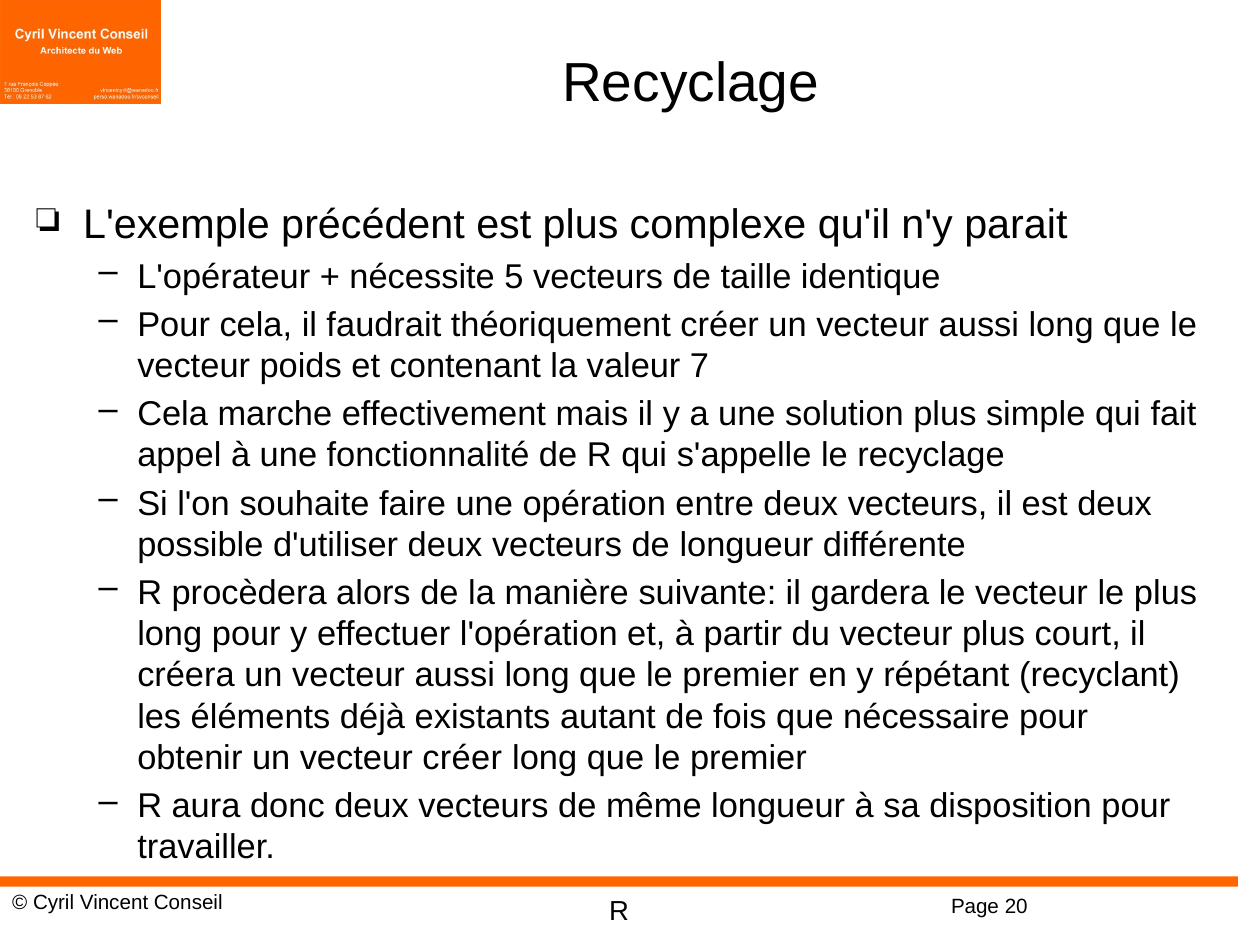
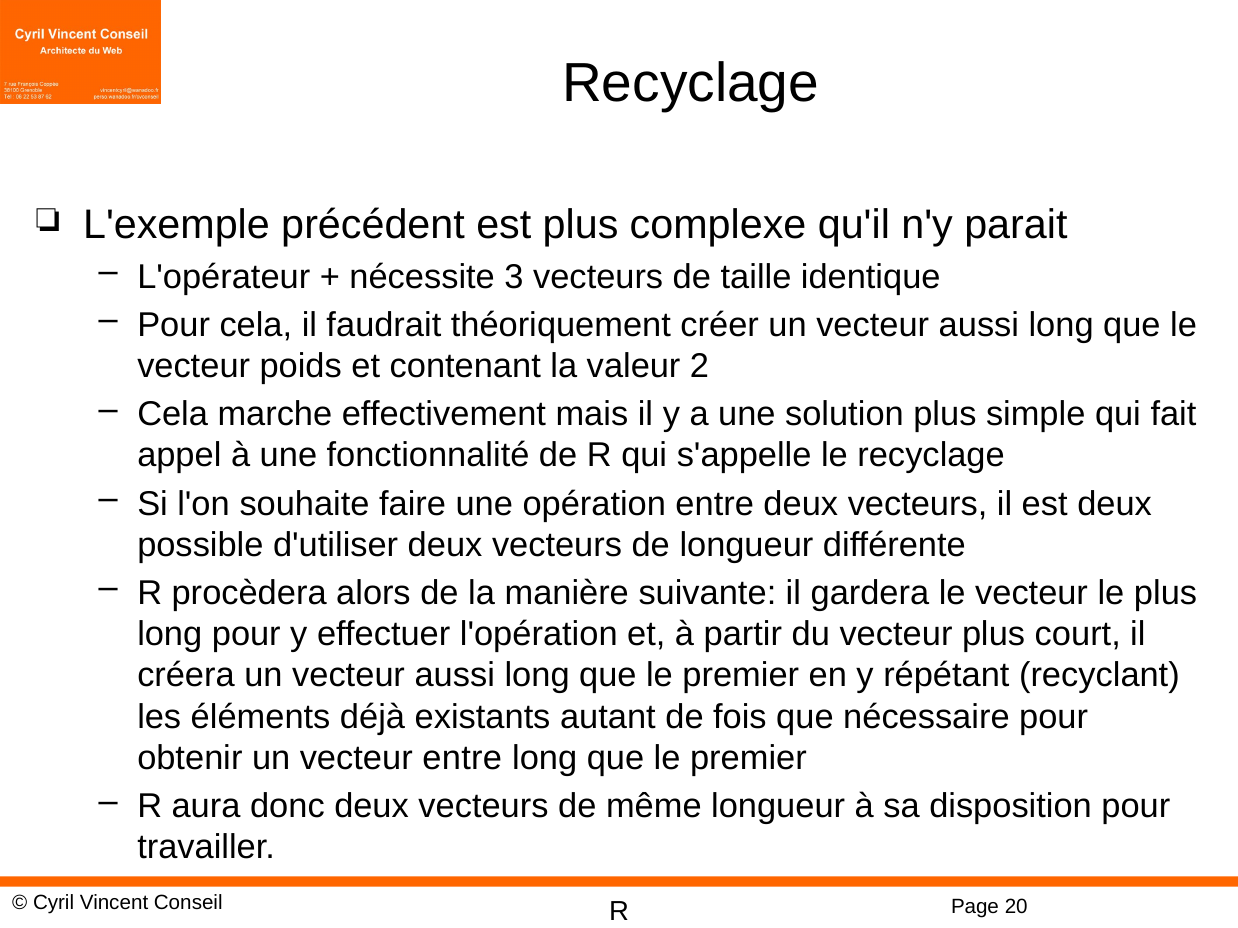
5: 5 -> 3
7: 7 -> 2
vecteur créer: créer -> entre
